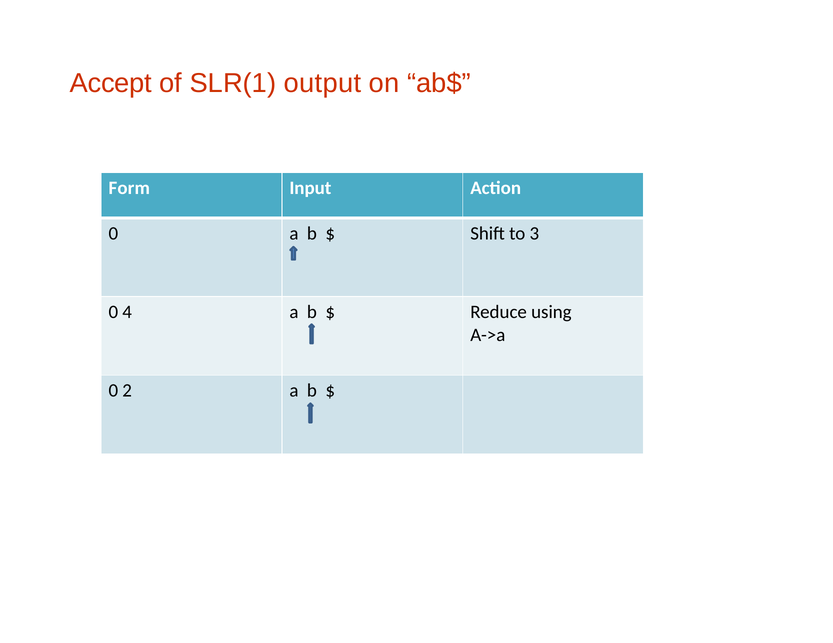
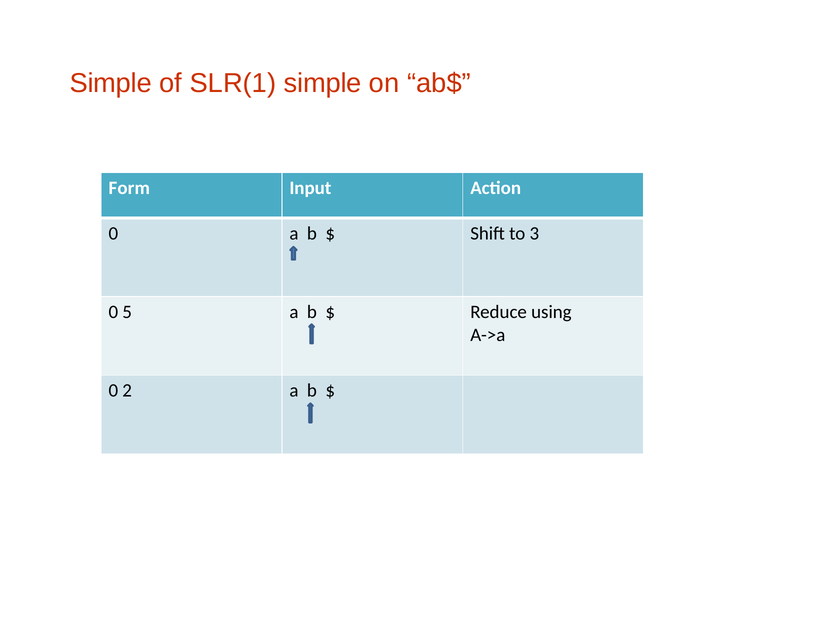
Accept at (111, 83): Accept -> Simple
SLR(1 output: output -> simple
4: 4 -> 5
